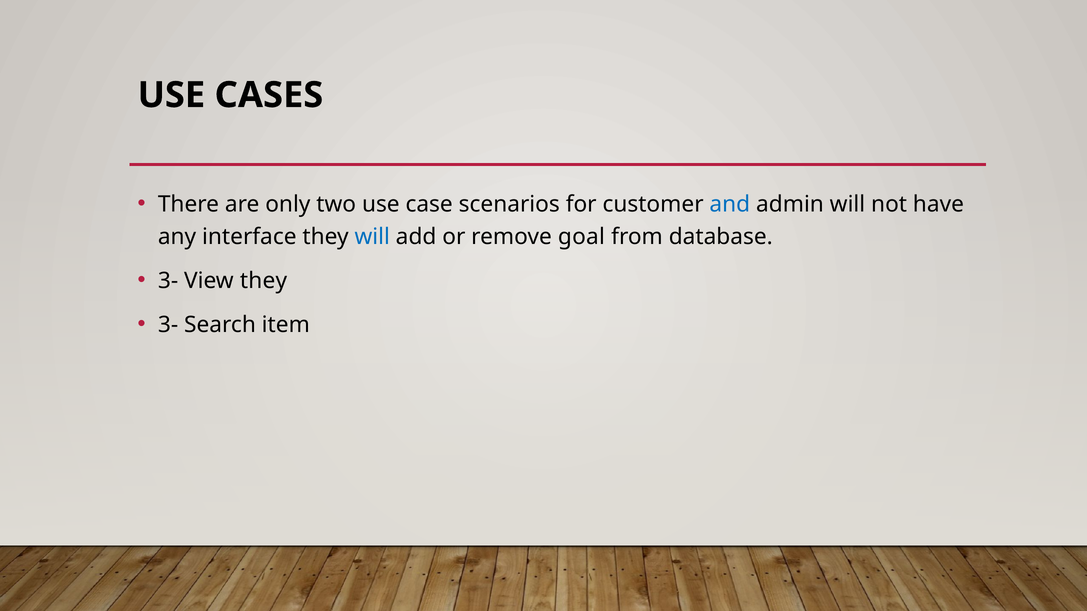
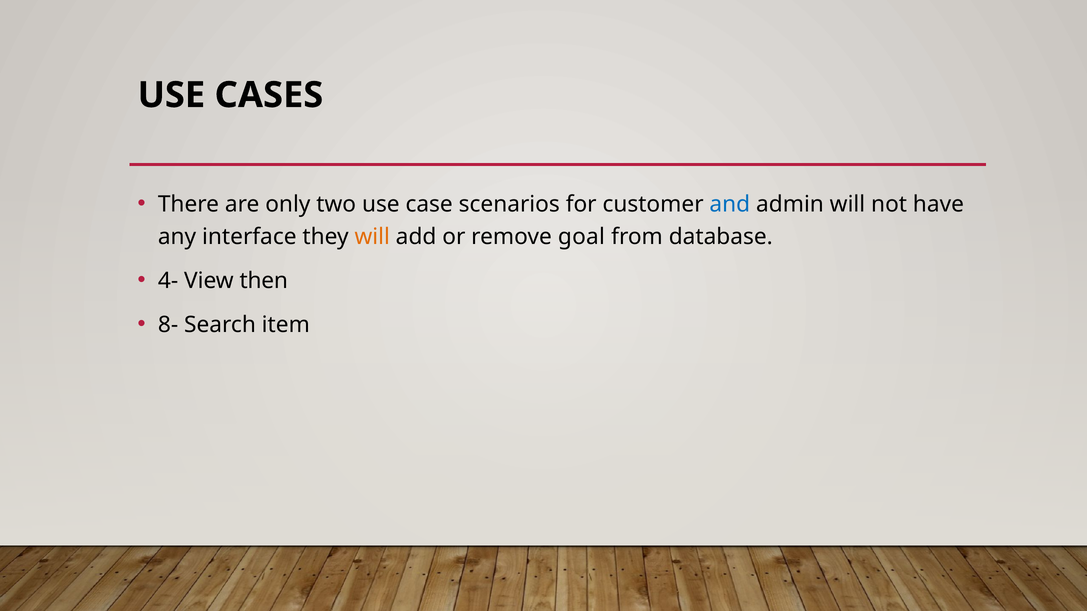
will at (372, 237) colour: blue -> orange
3- at (168, 281): 3- -> 4-
View they: they -> then
3- at (168, 325): 3- -> 8-
